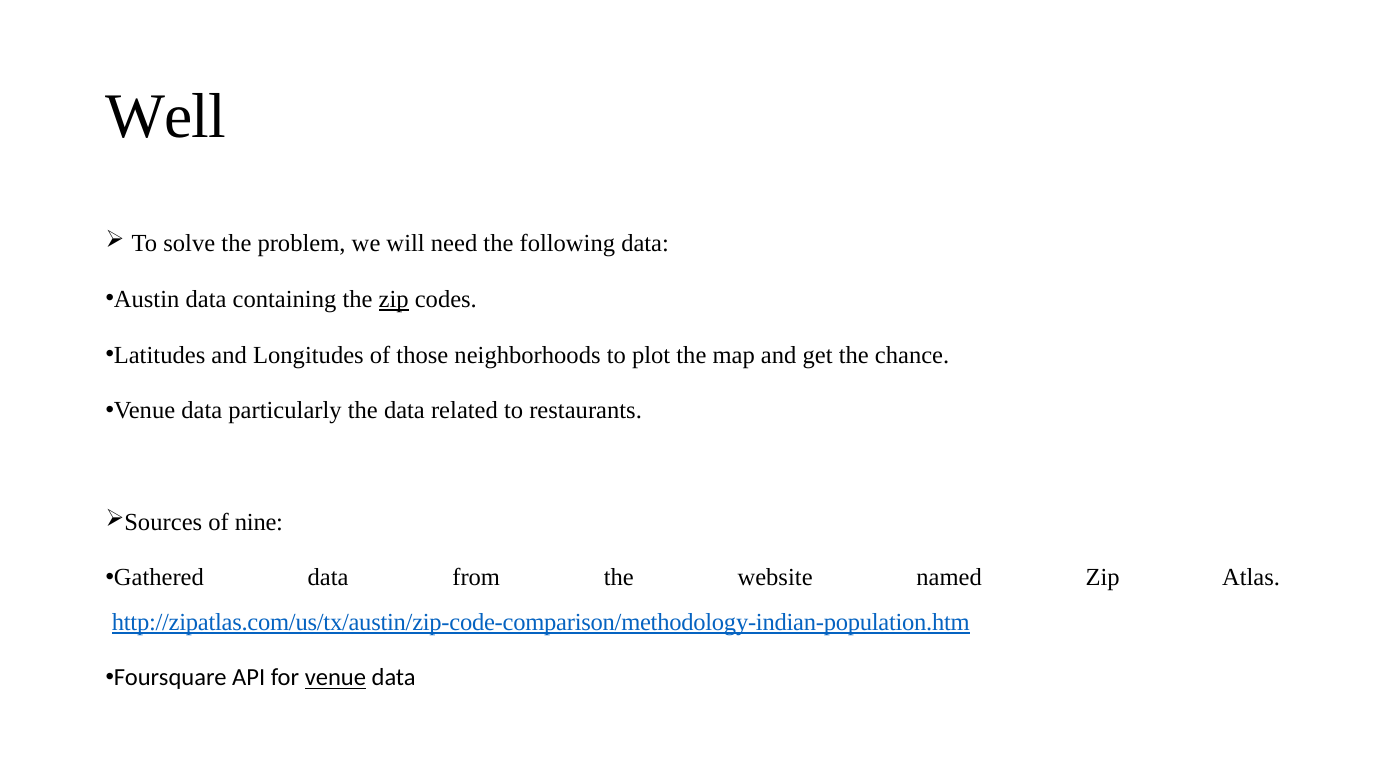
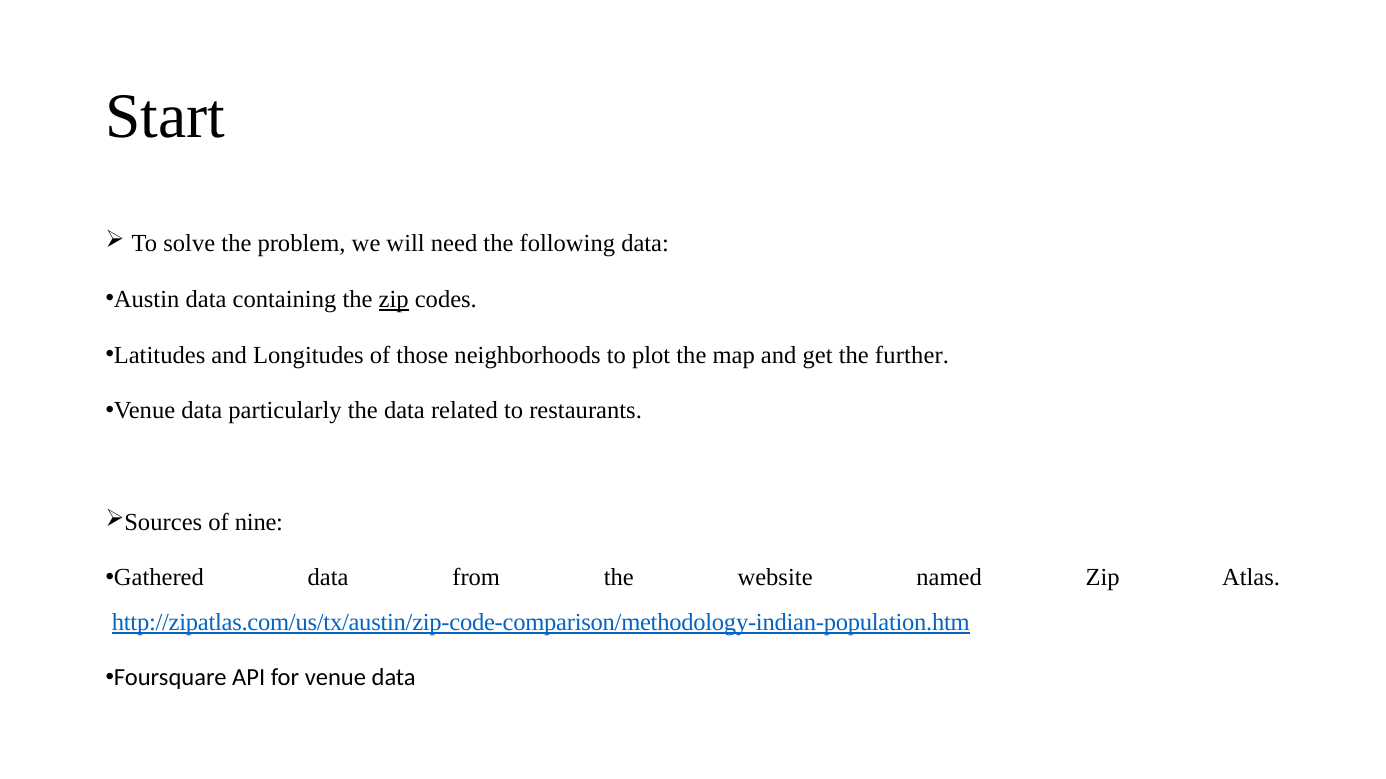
Well: Well -> Start
chance: chance -> further
venue at (335, 678) underline: present -> none
